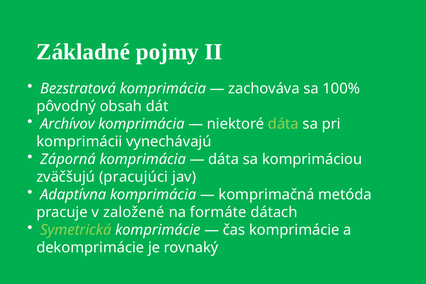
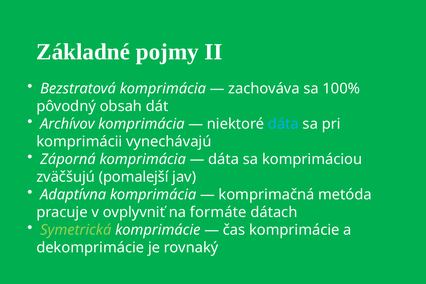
dáta at (283, 124) colour: light green -> light blue
pracujúci: pracujúci -> pomalejší
založené: založené -> ovplyvniť
